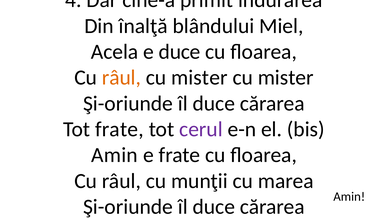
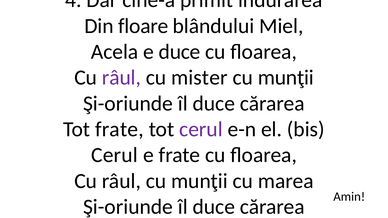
înalţă: înalţă -> floare
râul at (121, 78) colour: orange -> purple
mister at (286, 78): mister -> munţii
Amin at (114, 155): Amin -> Cerul
